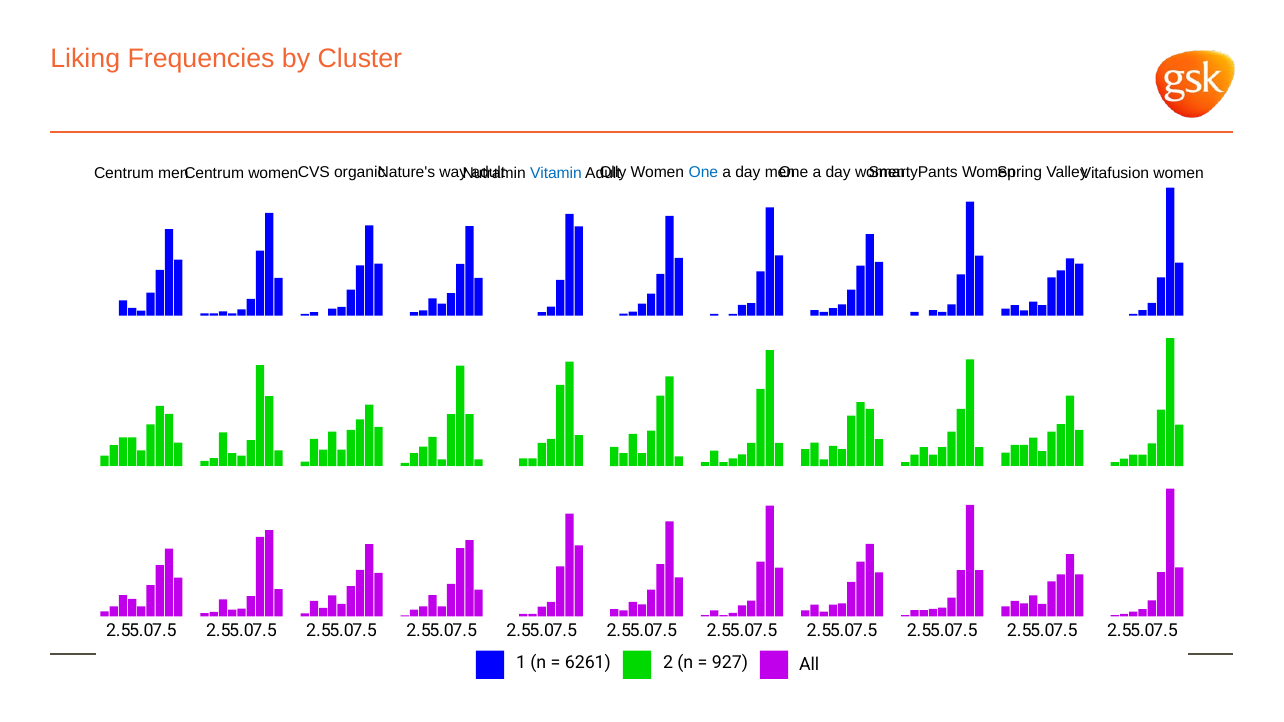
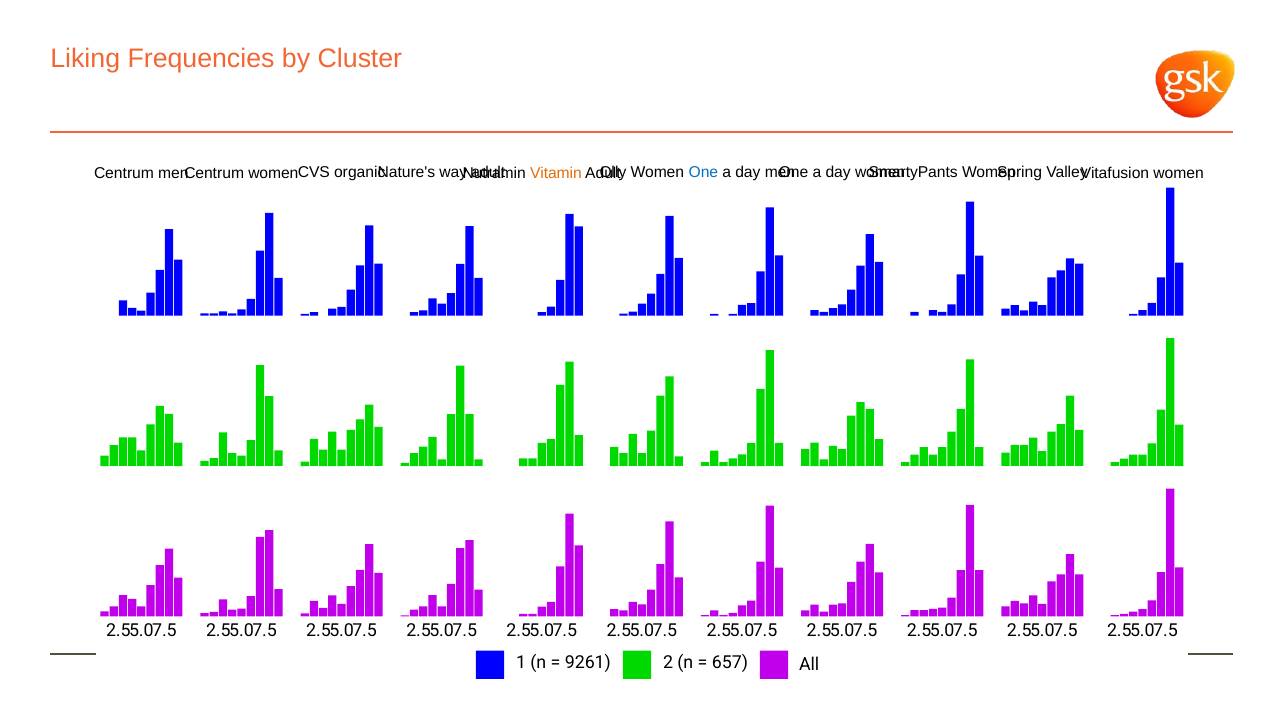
Vitamin colour: blue -> orange
6261: 6261 -> 9261
927: 927 -> 657
